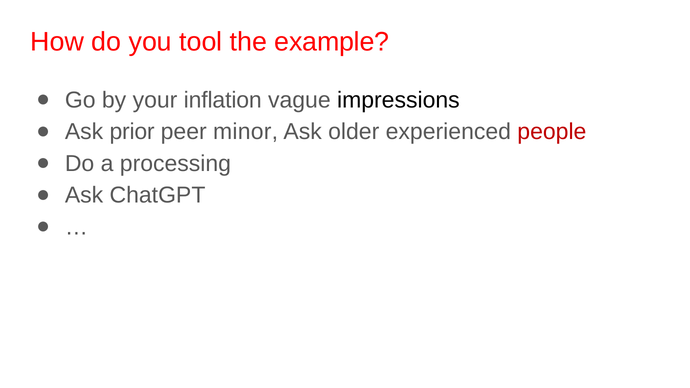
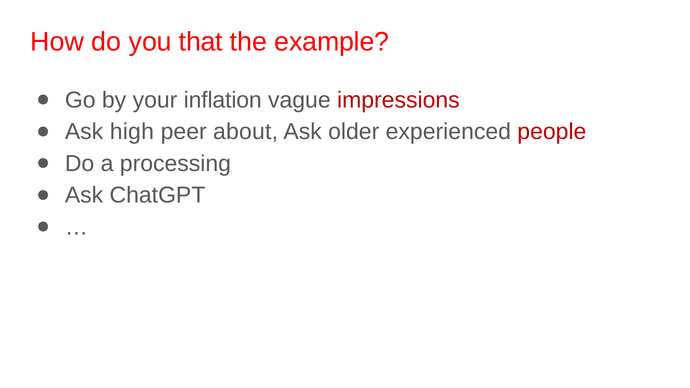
tool: tool -> that
impressions colour: black -> red
prior: prior -> high
minor: minor -> about
